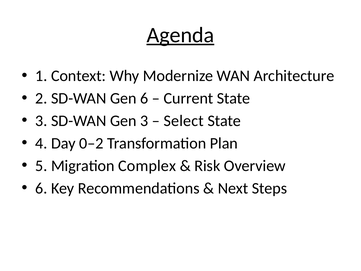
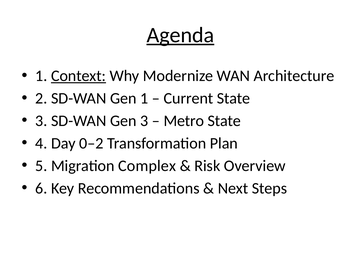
Context underline: none -> present
Gen 6: 6 -> 1
Select: Select -> Metro
